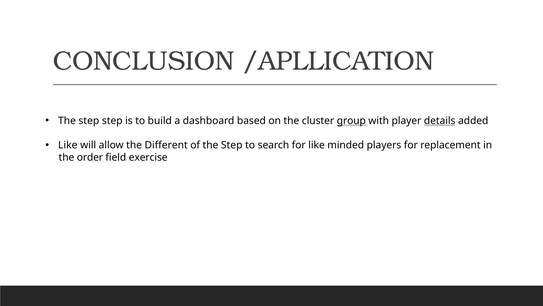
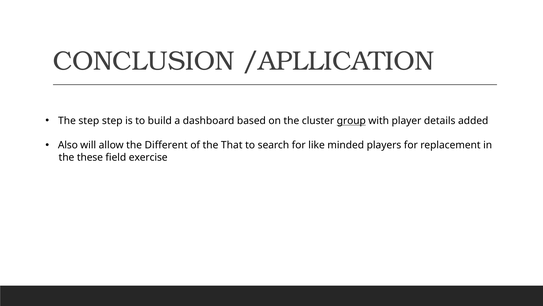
details underline: present -> none
Like at (68, 145): Like -> Also
of the Step: Step -> That
order: order -> these
